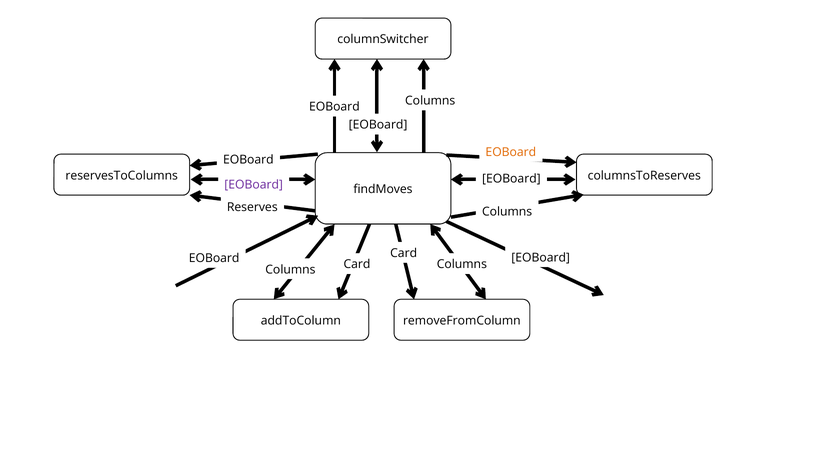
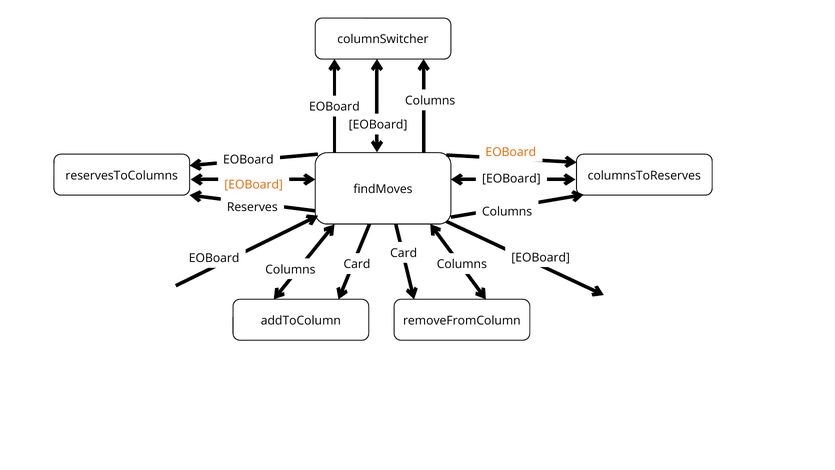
EOBoard at (254, 185) colour: purple -> orange
